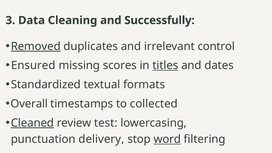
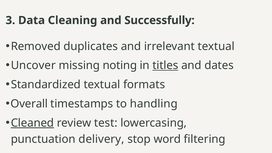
Removed underline: present -> none
irrelevant control: control -> textual
Ensured: Ensured -> Uncover
scores: scores -> noting
collected: collected -> handling
word underline: present -> none
